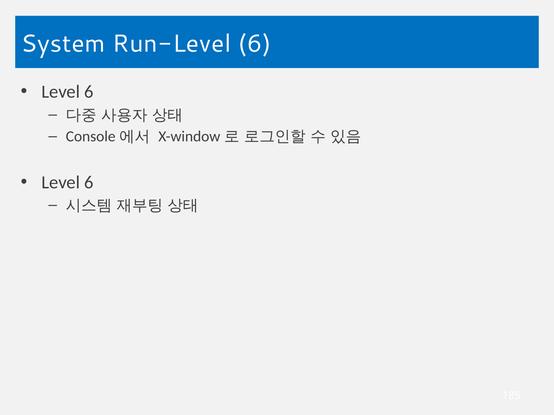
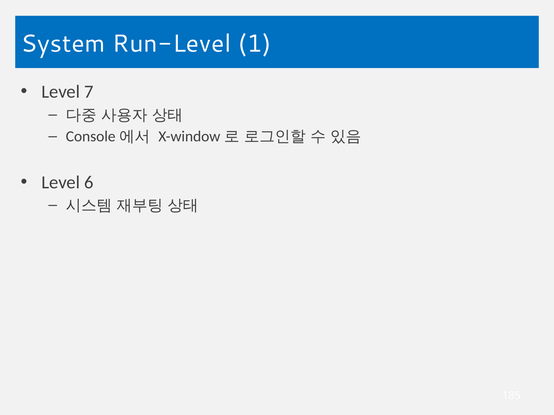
Run-Level 6: 6 -> 1
6 at (89, 92): 6 -> 7
